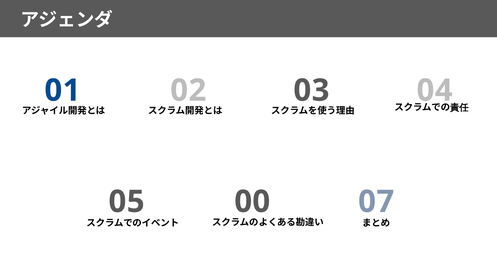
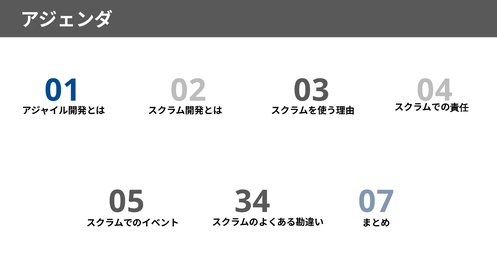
00: 00 -> 34
